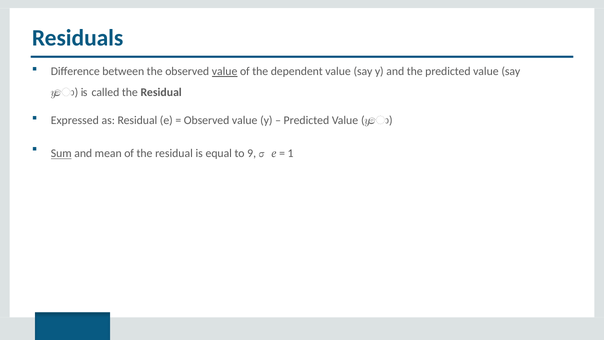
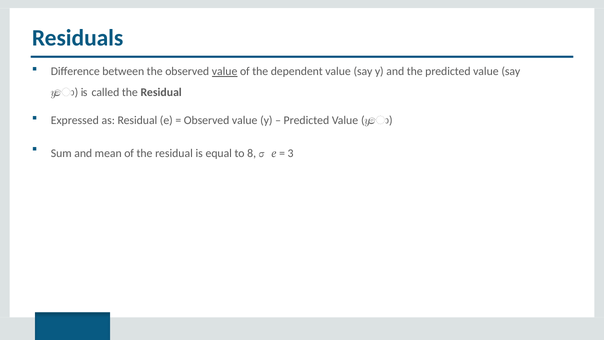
Sum underline: present -> none
9: 9 -> 8
1: 1 -> 3
